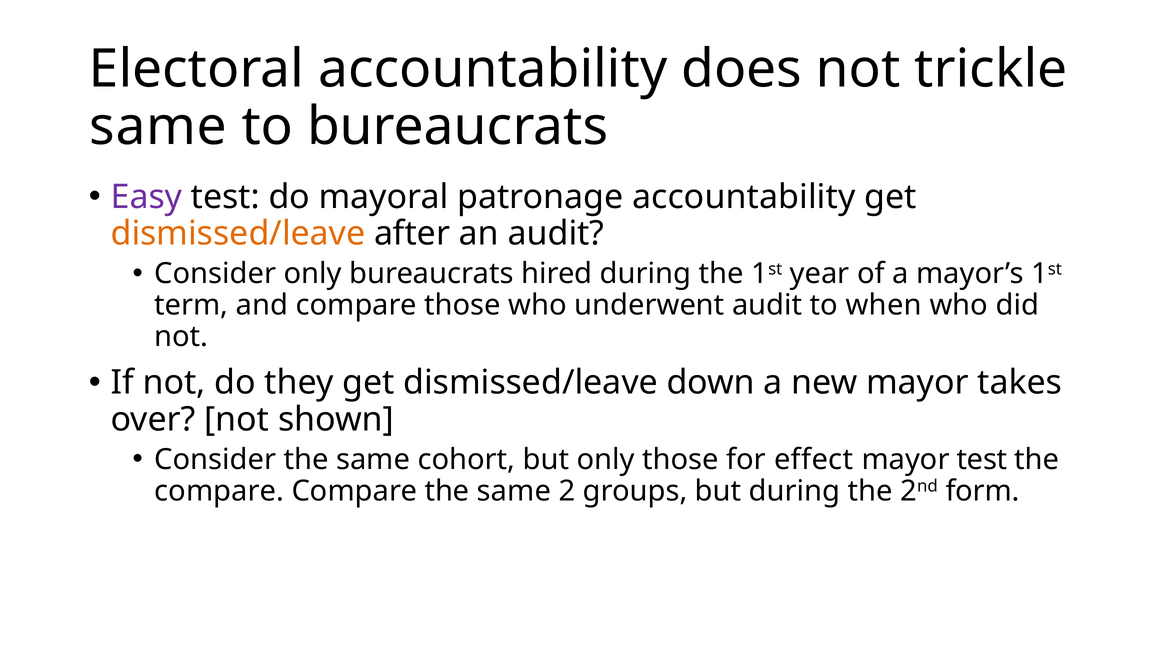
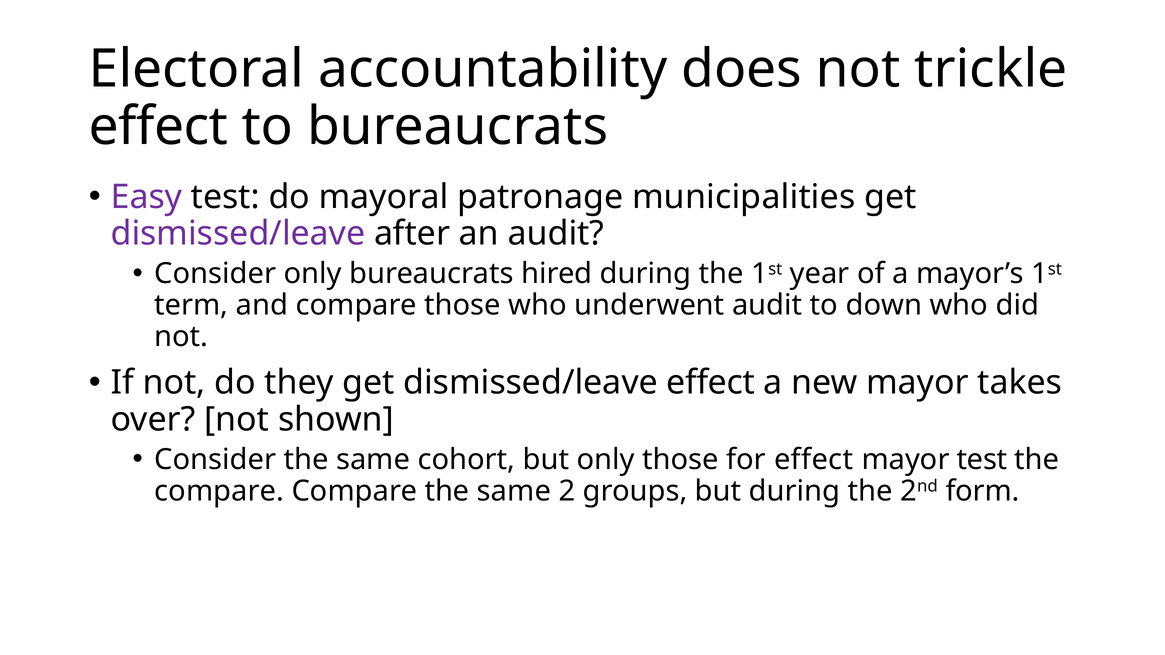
same at (158, 127): same -> effect
patronage accountability: accountability -> municipalities
dismissed/leave at (238, 234) colour: orange -> purple
when: when -> down
dismissed/leave down: down -> effect
